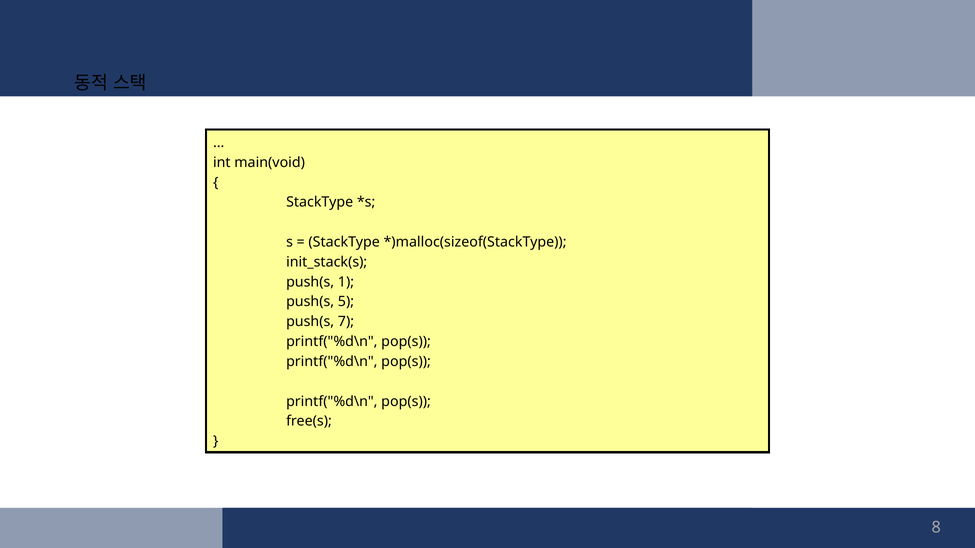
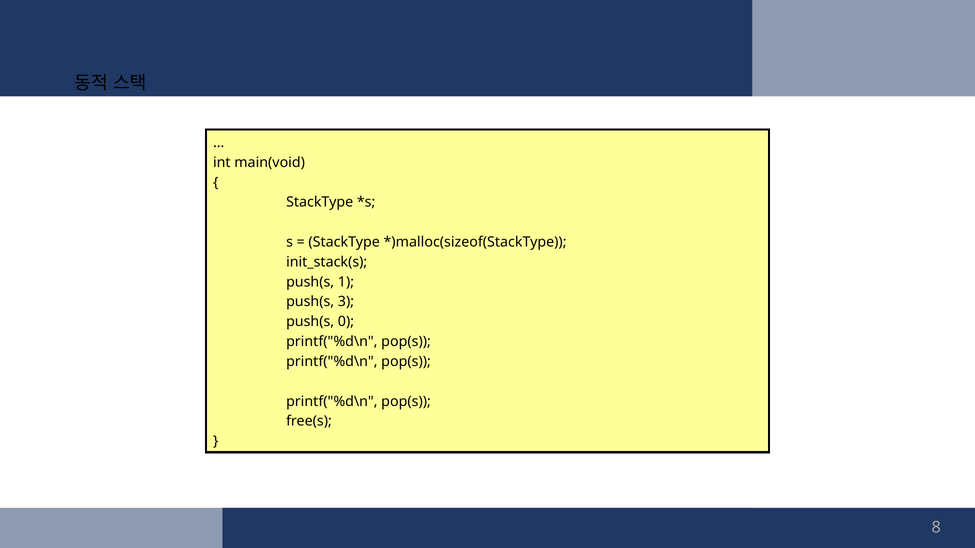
5: 5 -> 3
7: 7 -> 0
